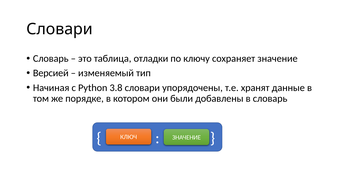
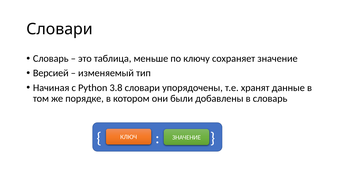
отладки: отладки -> меньше
